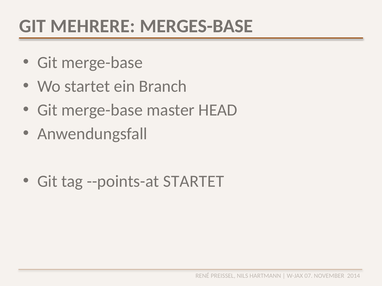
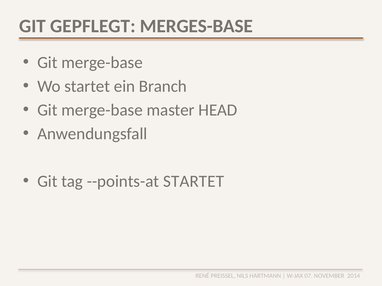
MEHRERE: MEHRERE -> GEPFLEGT
